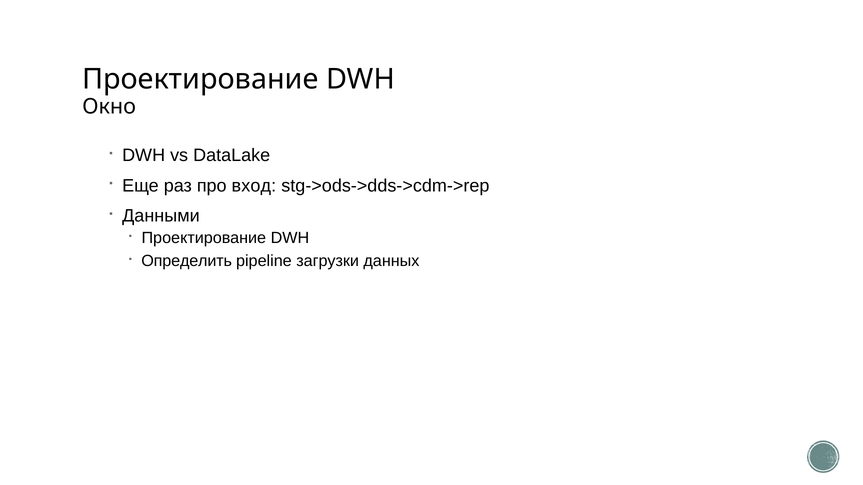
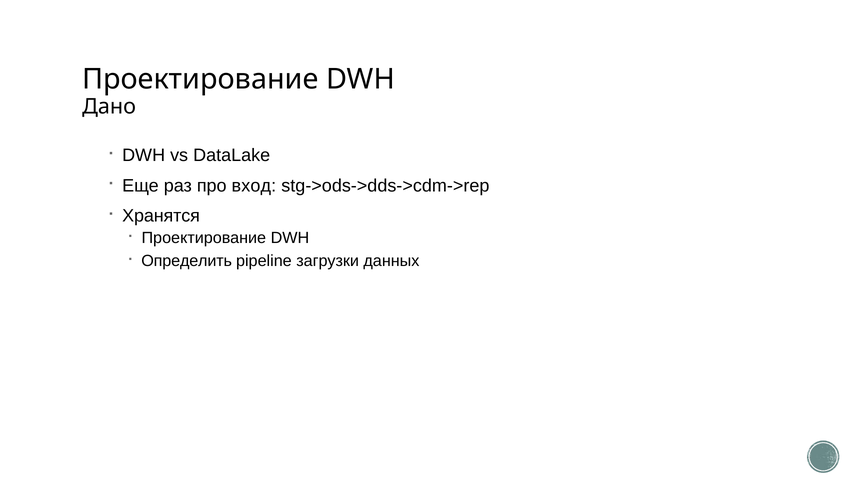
Окно: Окно -> Дано
Данными: Данными -> Хранятся
